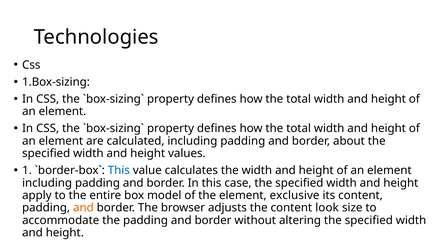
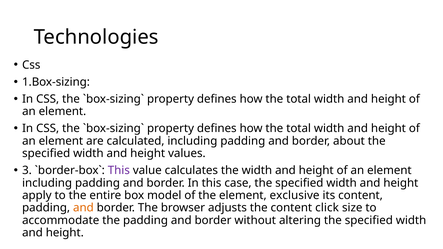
1: 1 -> 3
This at (119, 171) colour: blue -> purple
look: look -> click
